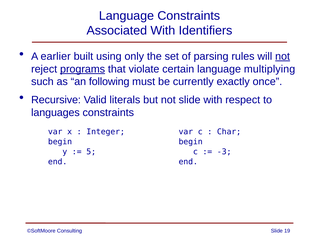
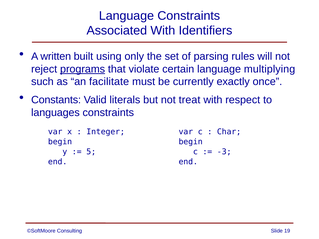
earlier: earlier -> written
not at (283, 56) underline: present -> none
following: following -> facilitate
Recursive: Recursive -> Constants
not slide: slide -> treat
